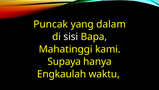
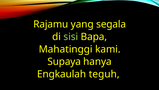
Puncak: Puncak -> Rajamu
dalam: dalam -> segala
sisi colour: white -> light green
waktu: waktu -> teguh
